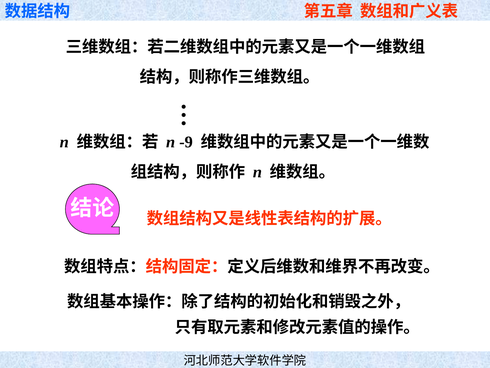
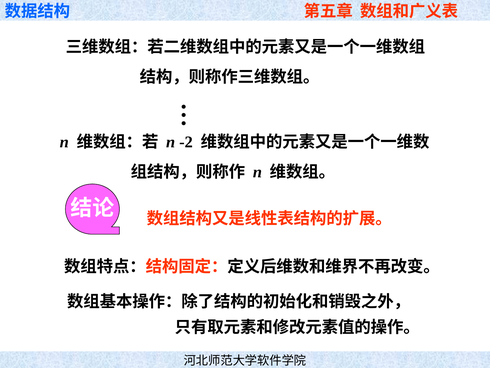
-9: -9 -> -2
